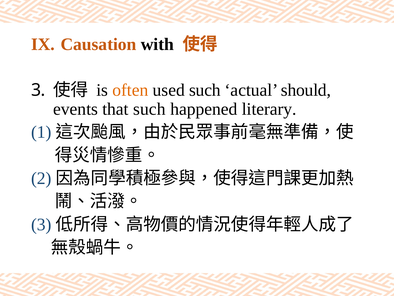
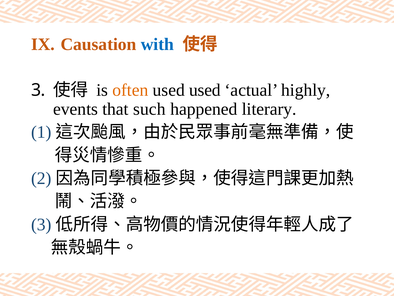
with colour: black -> blue
used such: such -> used
should: should -> highly
